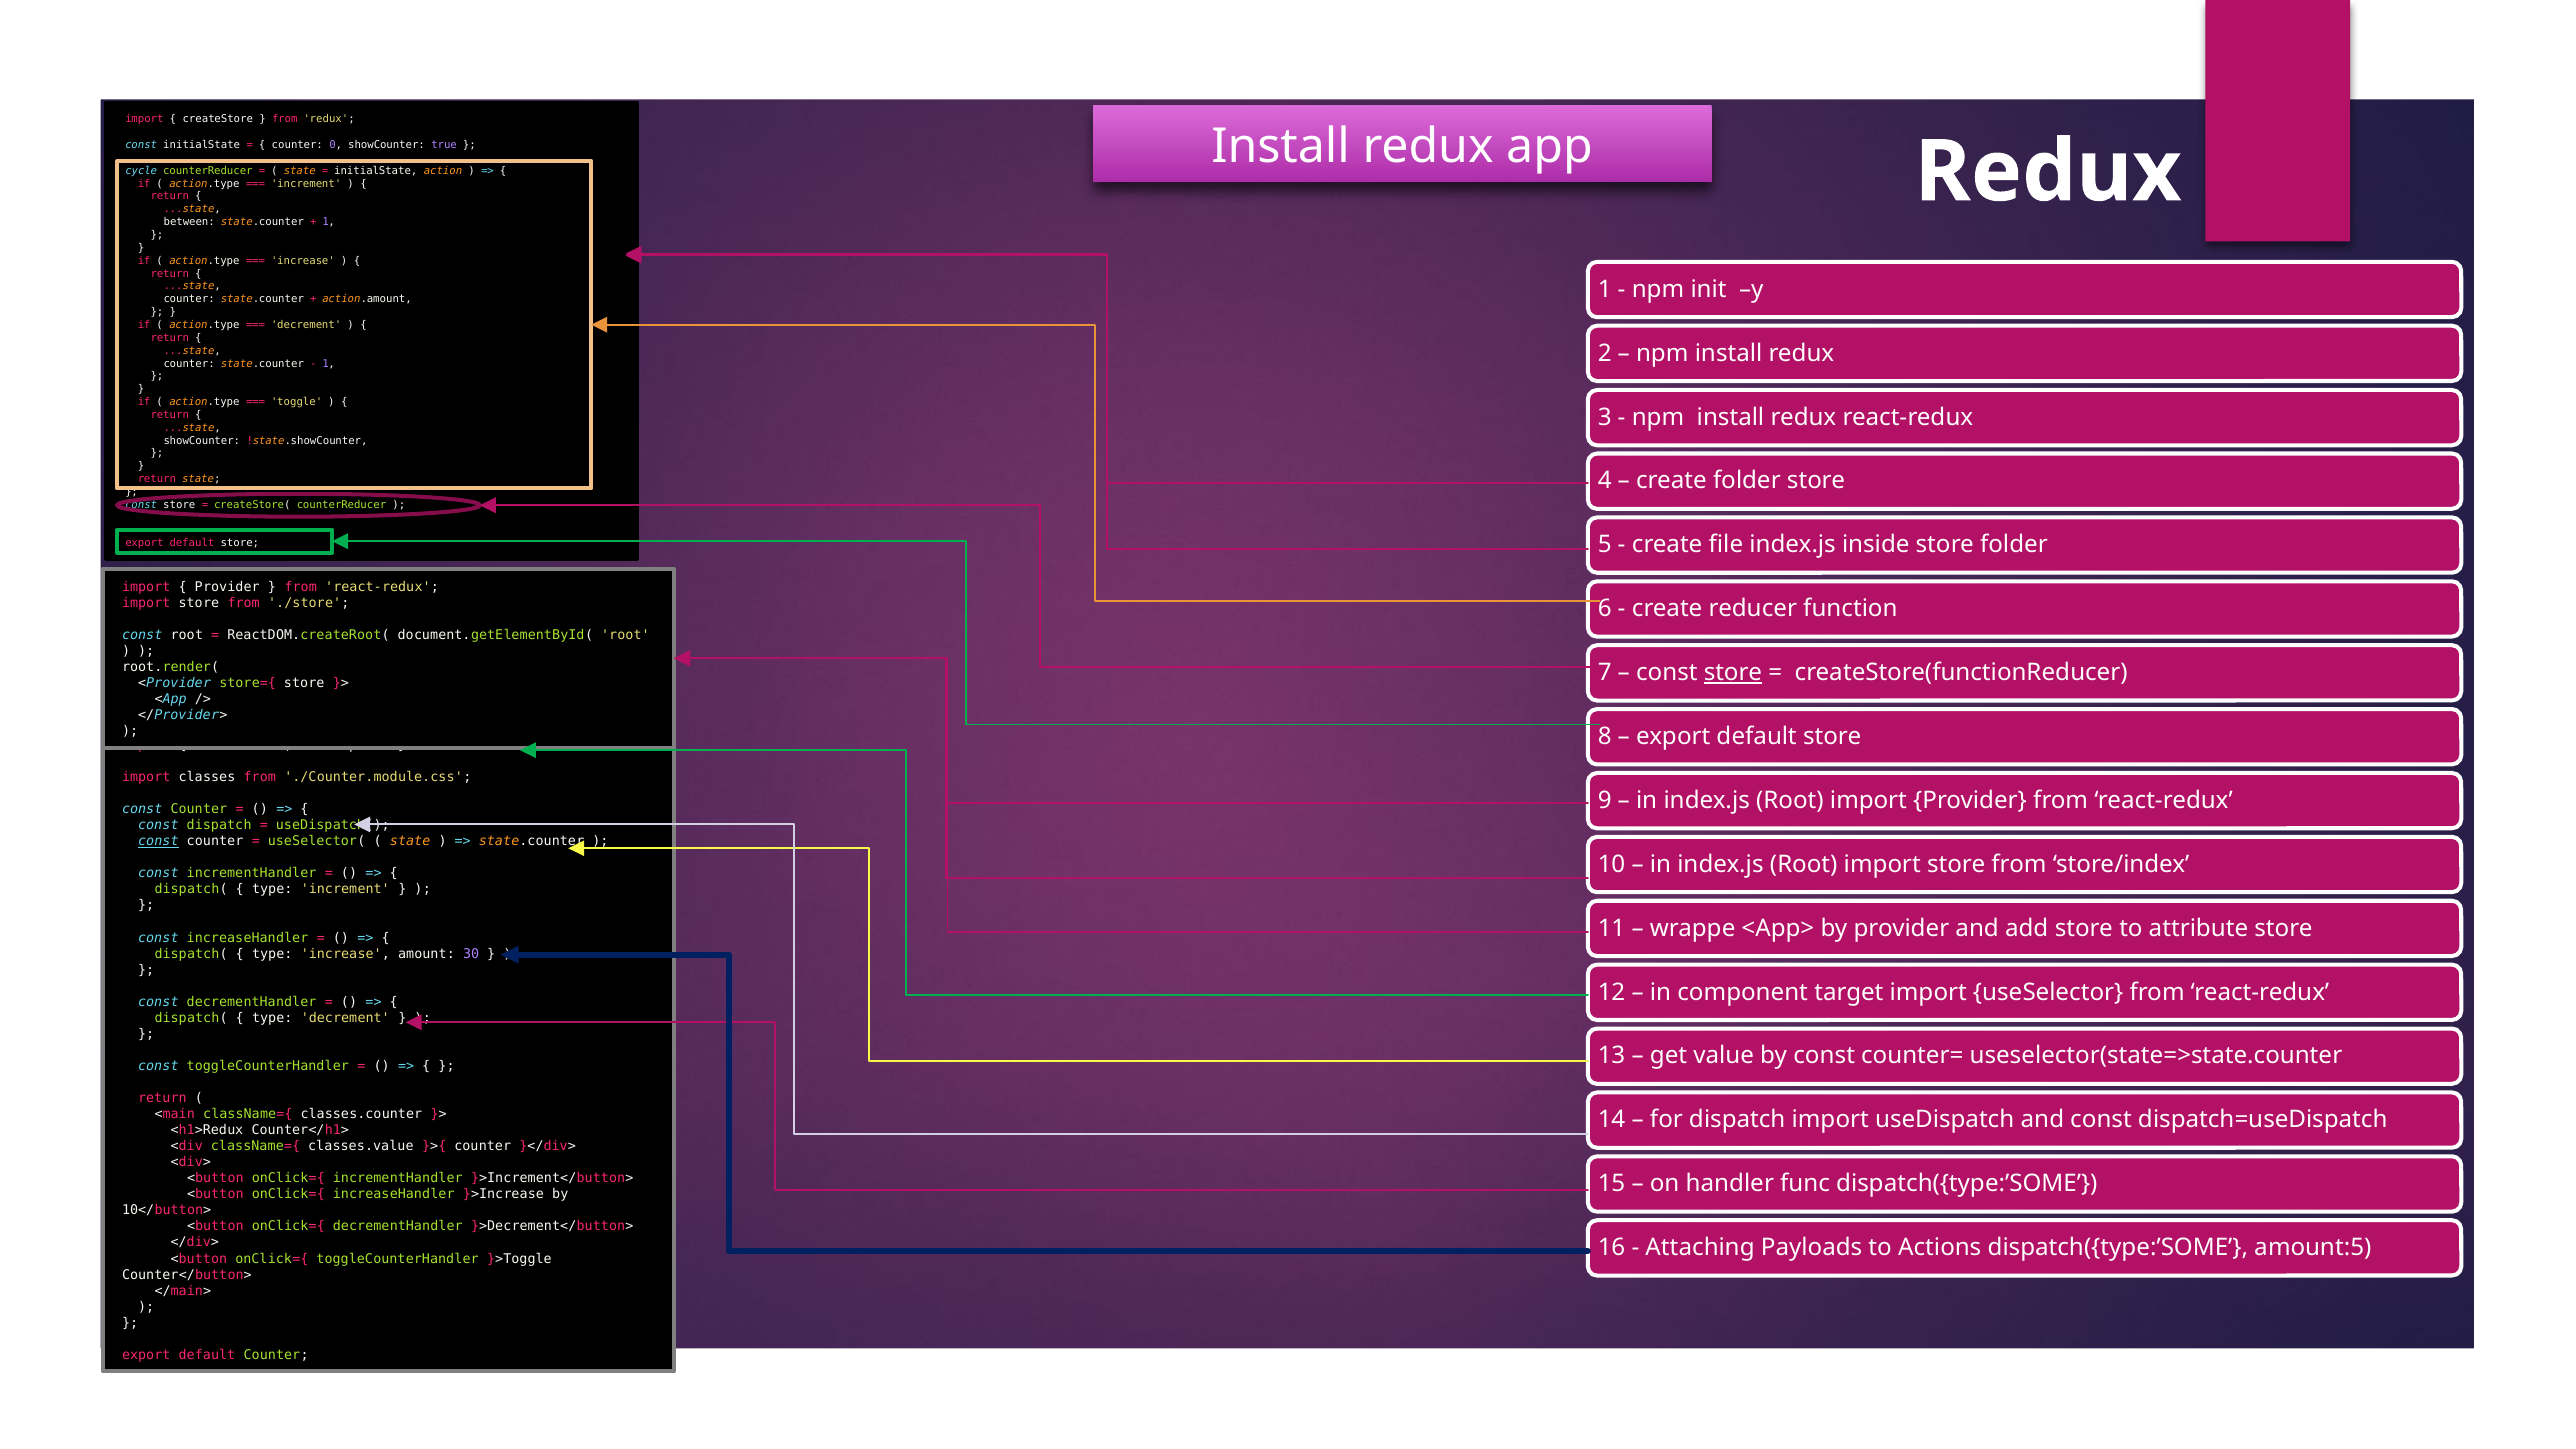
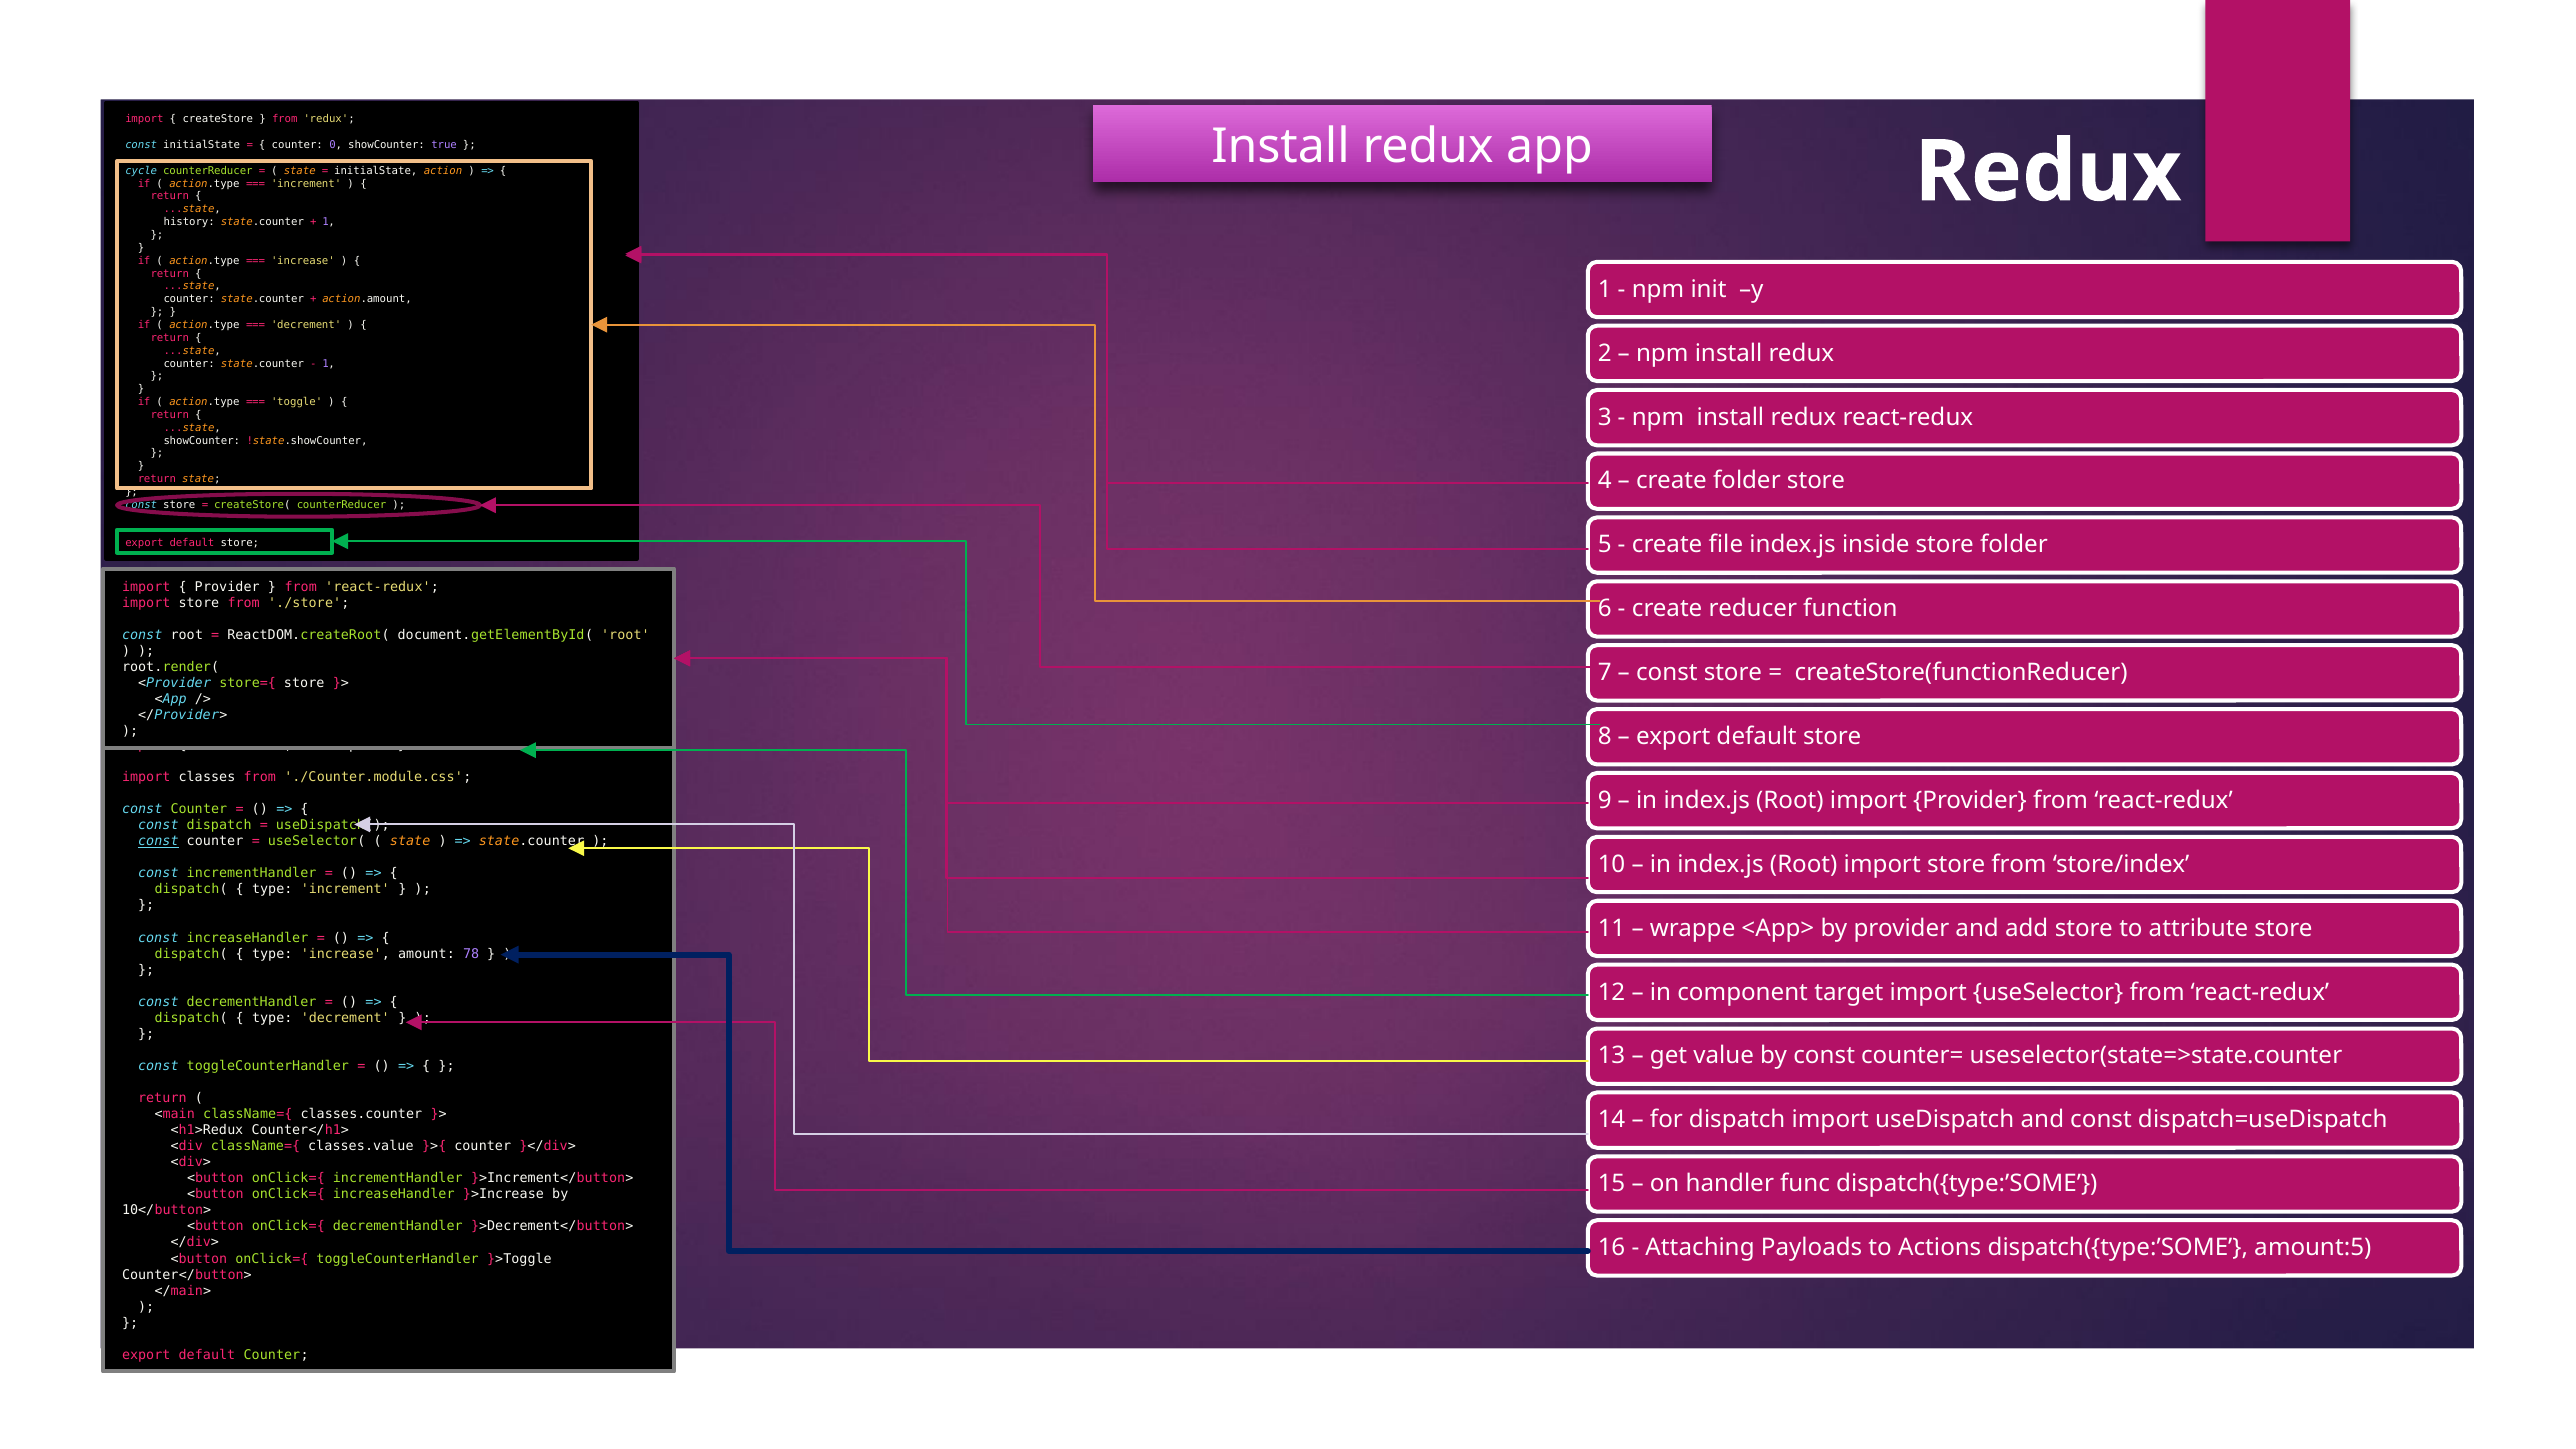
between: between -> history
store at (1733, 673) underline: present -> none
30: 30 -> 78
